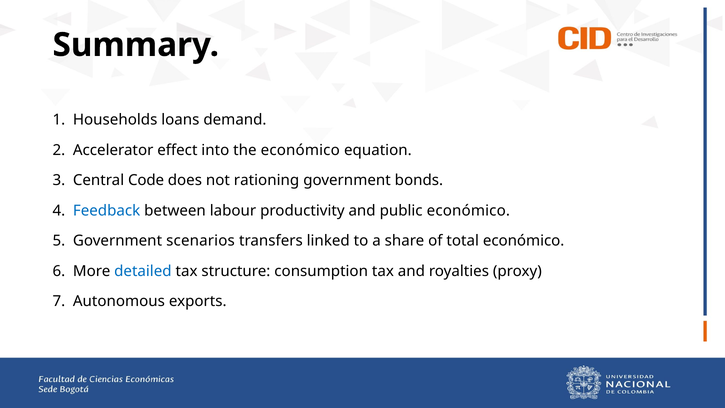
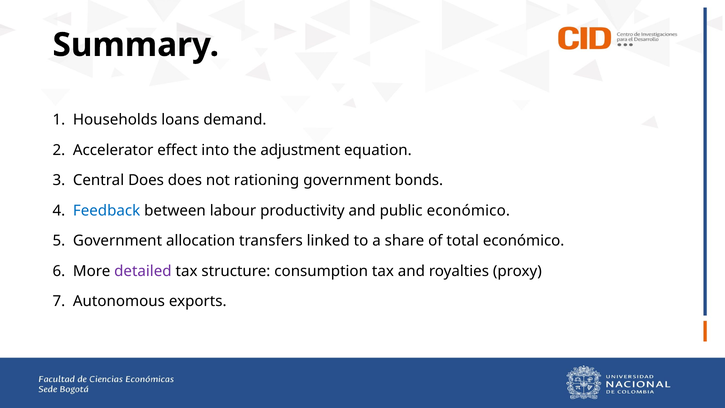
the económico: económico -> adjustment
Central Code: Code -> Does
scenarios: scenarios -> allocation
detailed colour: blue -> purple
